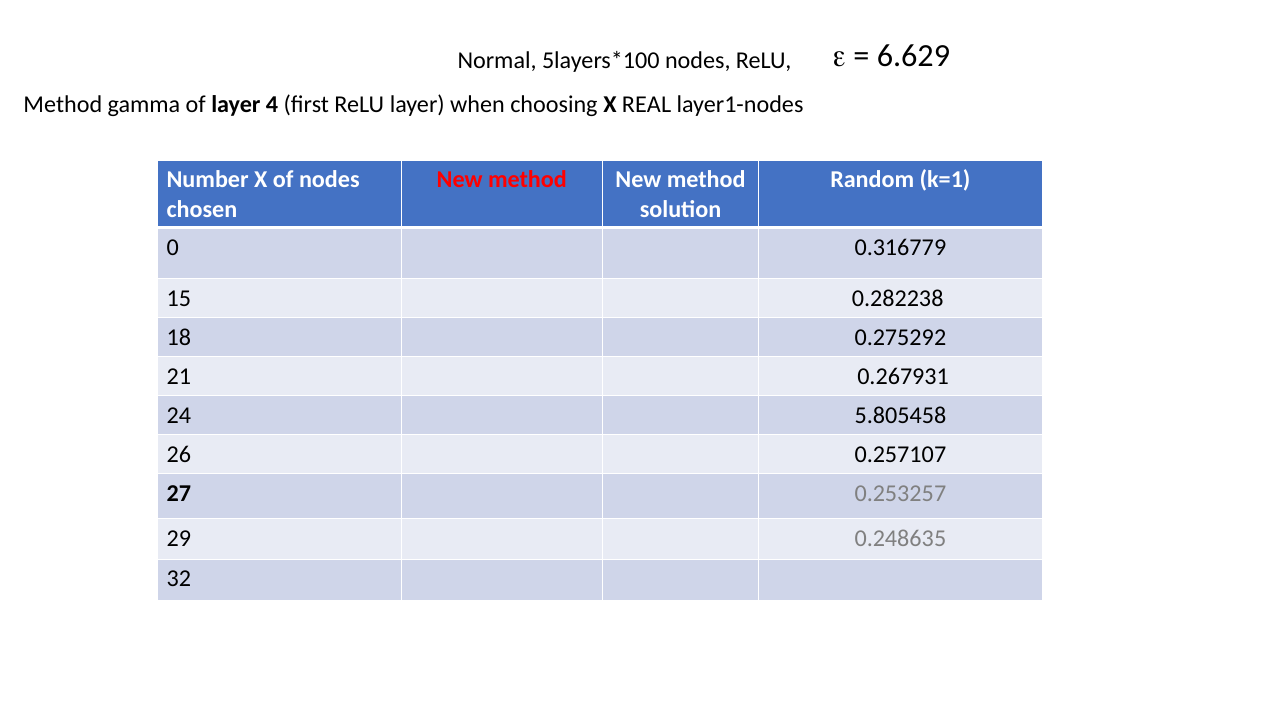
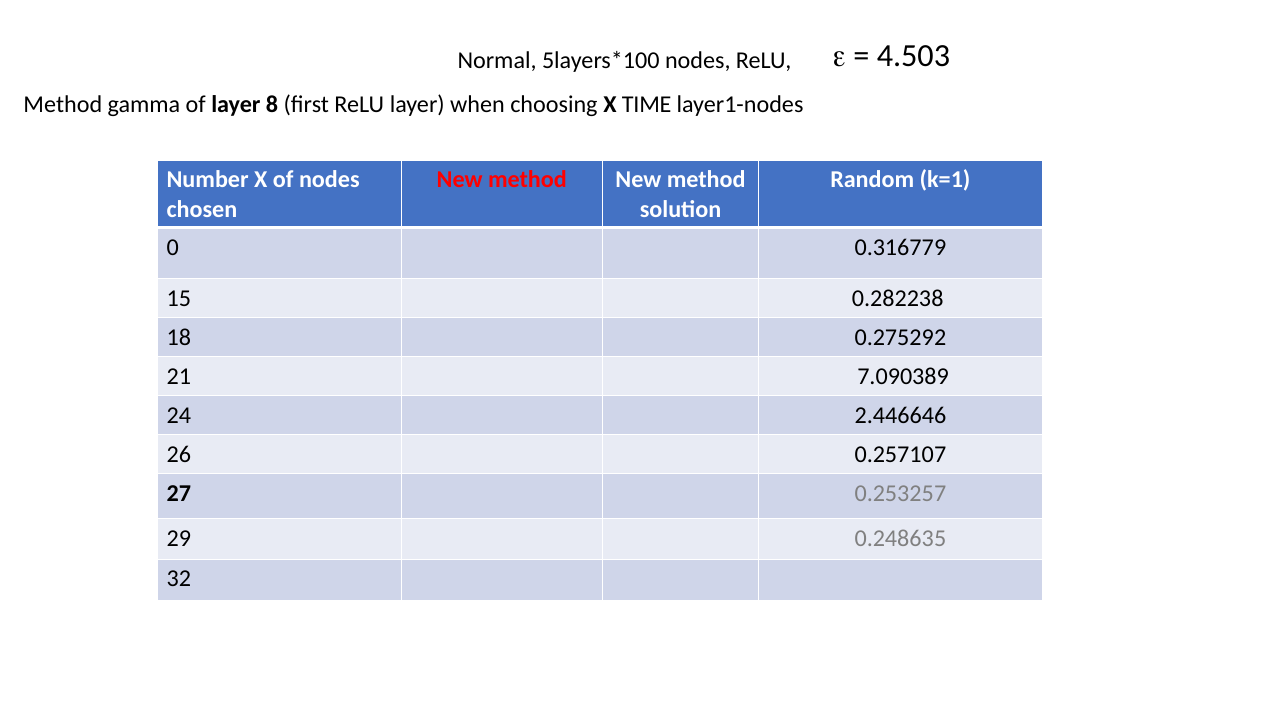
6.629: 6.629 -> 4.503
4: 4 -> 8
REAL: REAL -> TIME
0.267931: 0.267931 -> 7.090389
5.805458: 5.805458 -> 2.446646
